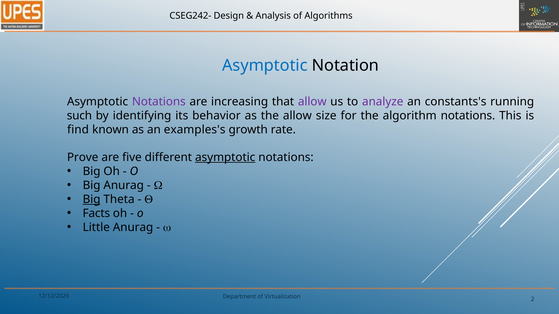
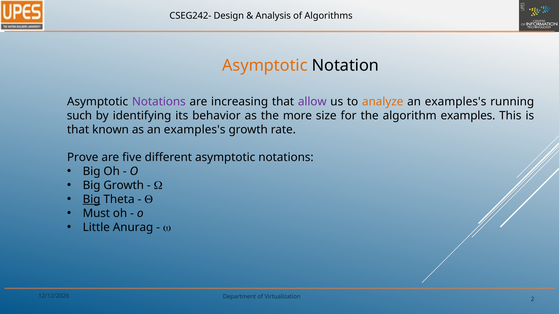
Asymptotic at (265, 66) colour: blue -> orange
analyze colour: purple -> orange
constants's at (456, 102): constants's -> examples's
the allow: allow -> more
algorithm notations: notations -> examples
find at (78, 130): find -> that
asymptotic at (225, 158) underline: present -> none
Big Anurag: Anurag -> Growth
Facts: Facts -> Must
